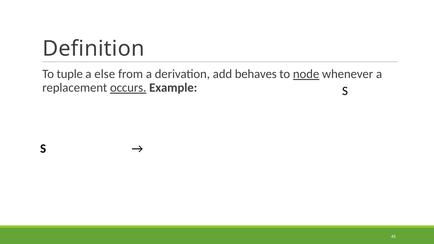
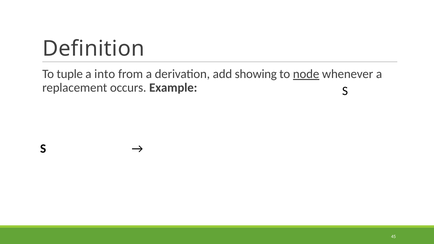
else: else -> into
behaves: behaves -> showing
occurs underline: present -> none
